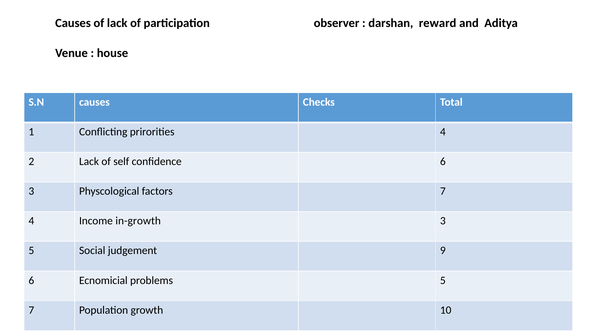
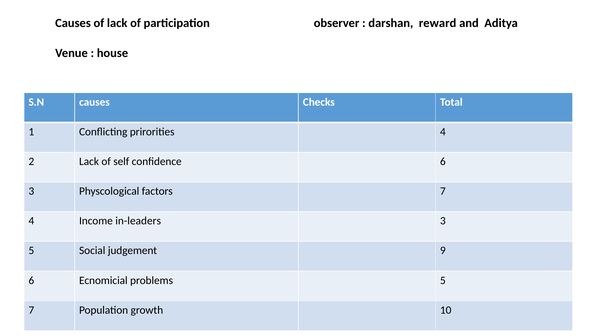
in-growth: in-growth -> in-leaders
